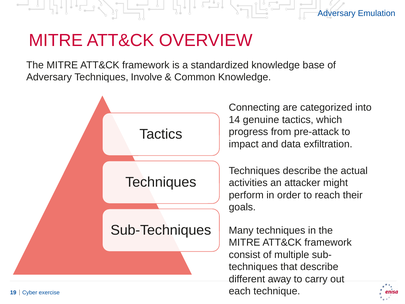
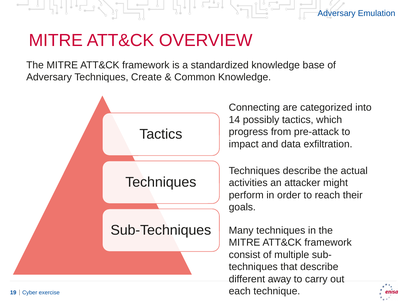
Involve: Involve -> Create
genuine: genuine -> possibly
